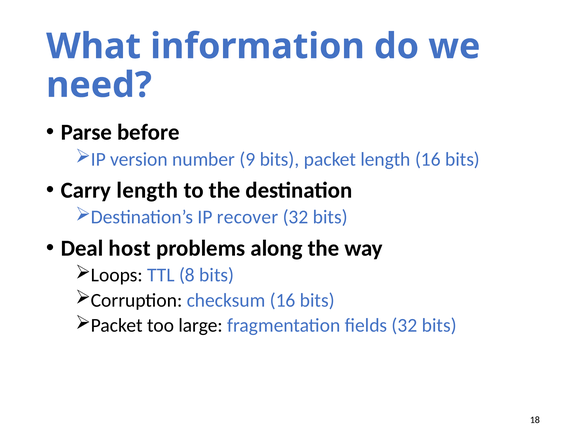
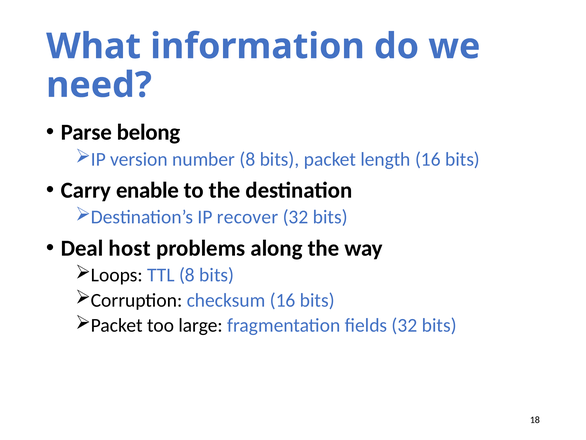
before: before -> belong
number 9: 9 -> 8
Carry length: length -> enable
